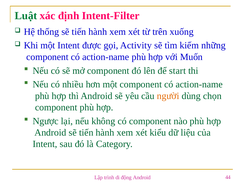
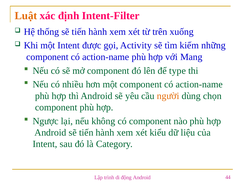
Luật colour: green -> orange
Muốn: Muốn -> Mang
start: start -> type
